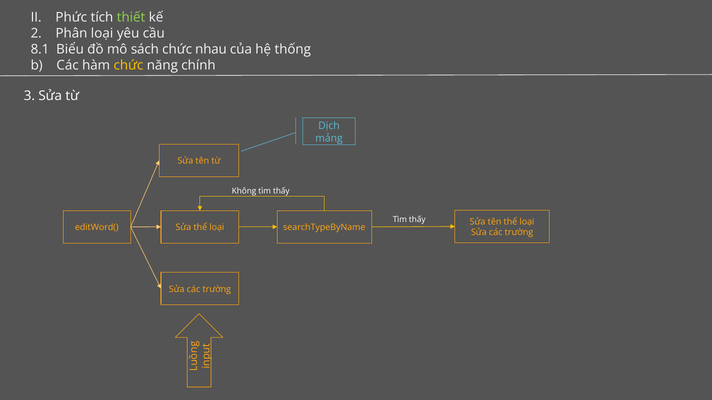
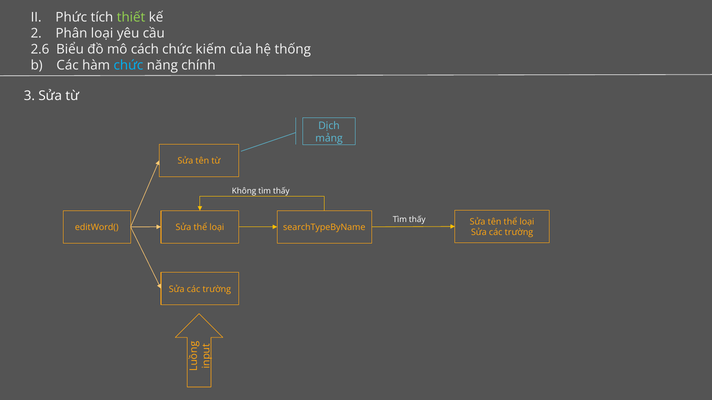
8.1: 8.1 -> 2.6
sách: sách -> cách
nhau: nhau -> kiếm
chức at (128, 65) colour: yellow -> light blue
